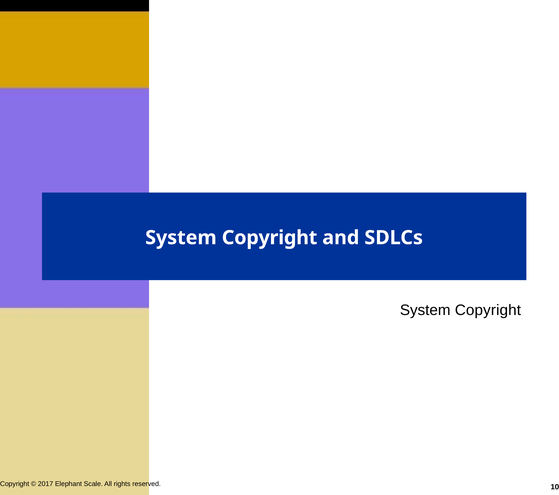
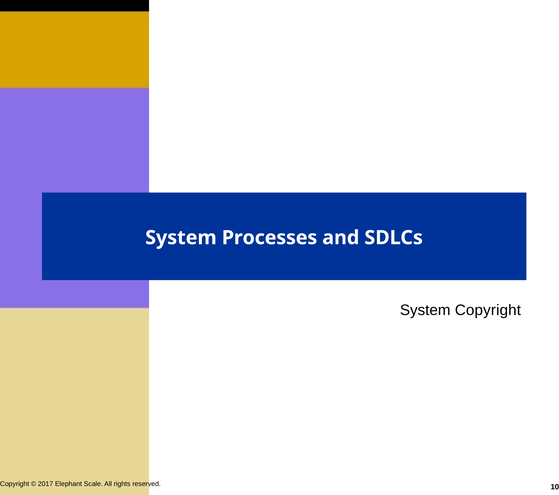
Copyright at (270, 238): Copyright -> Processes
